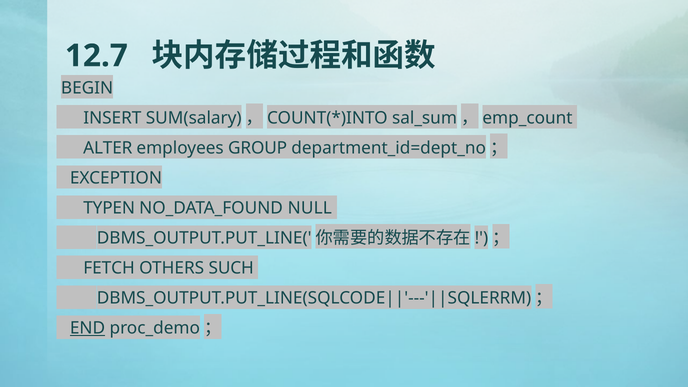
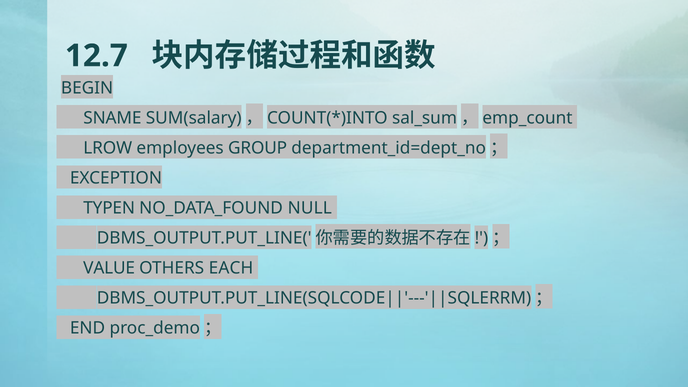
INSERT: INSERT -> SNAME
ALTER: ALTER -> LROW
FETCH: FETCH -> VALUE
SUCH: SUCH -> EACH
END underline: present -> none
